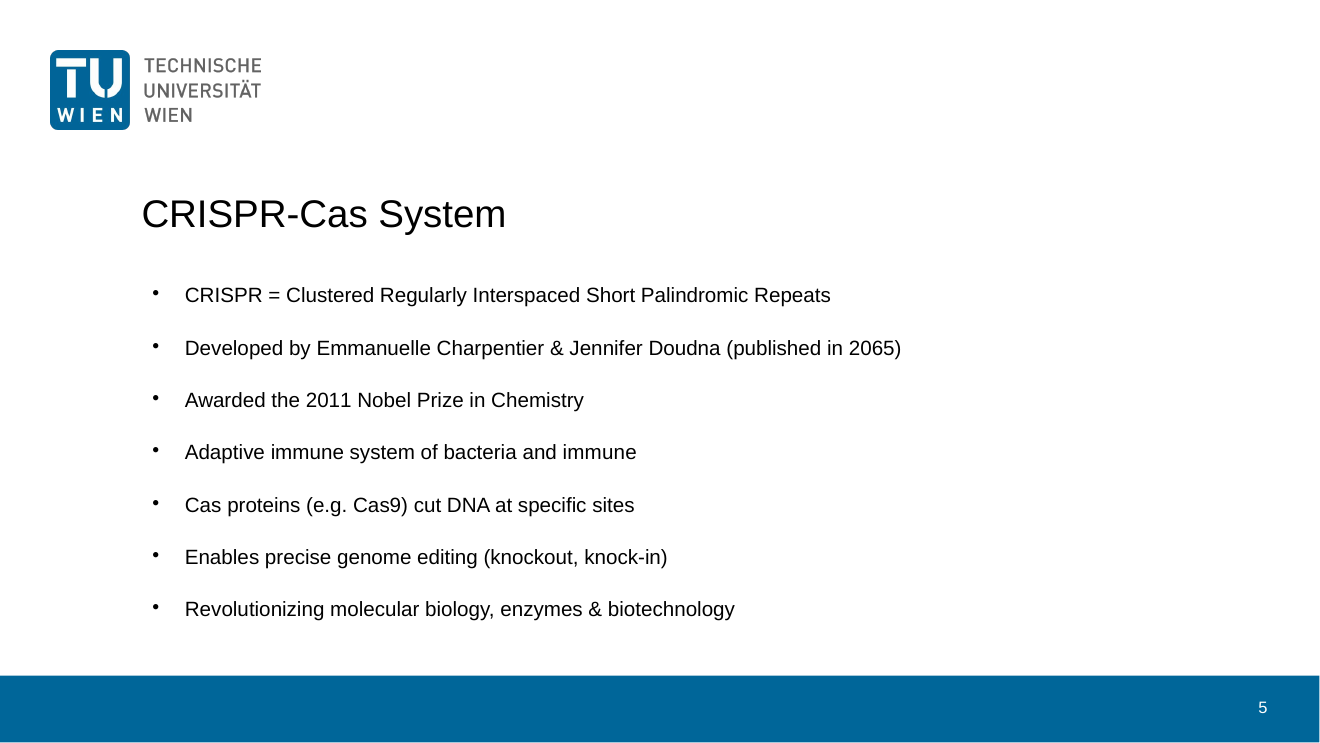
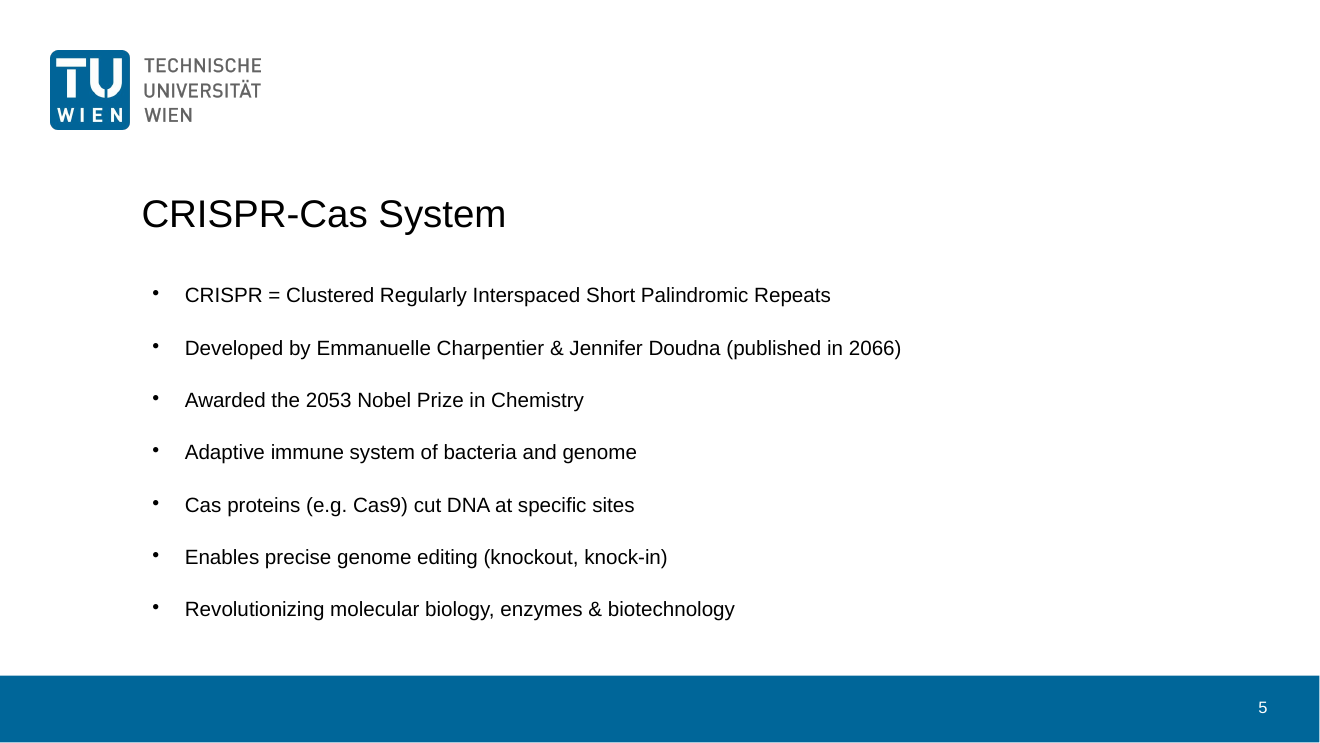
2065: 2065 -> 2066
2011: 2011 -> 2053
and immune: immune -> genome
